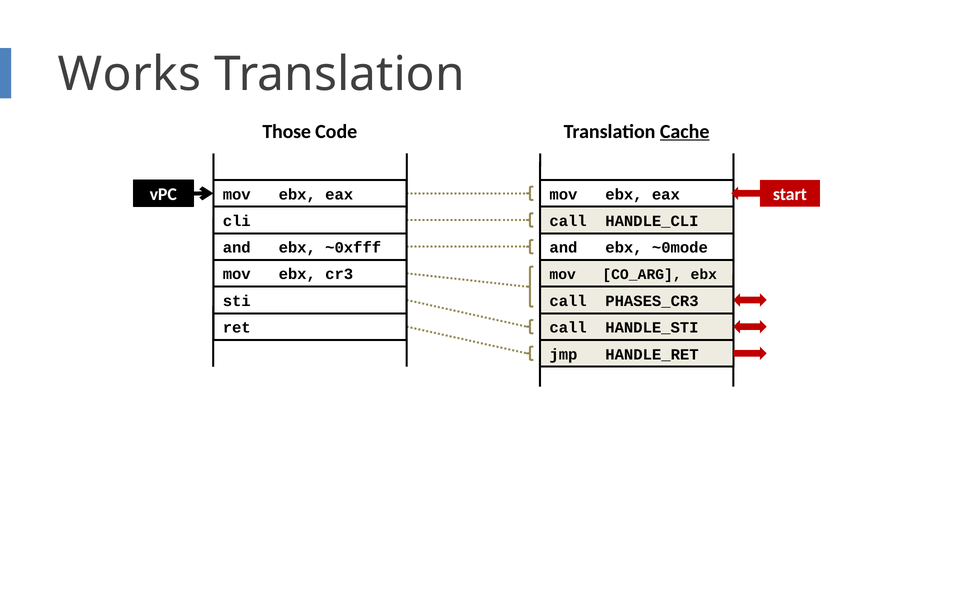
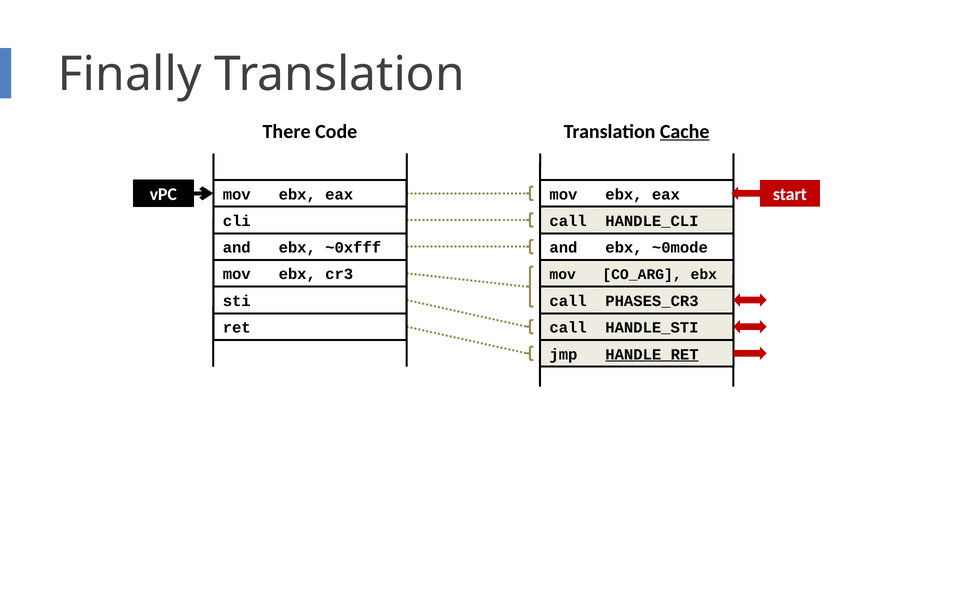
Works: Works -> Finally
Those: Those -> There
HANDLE_RET underline: none -> present
